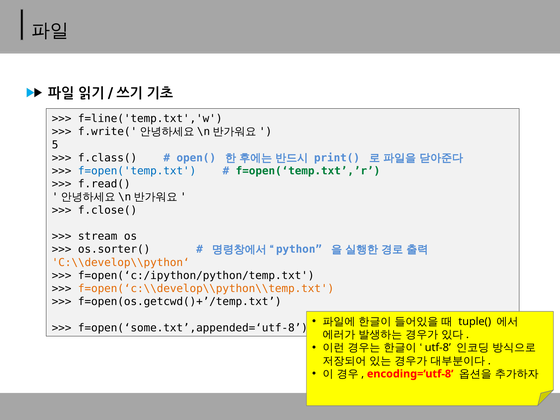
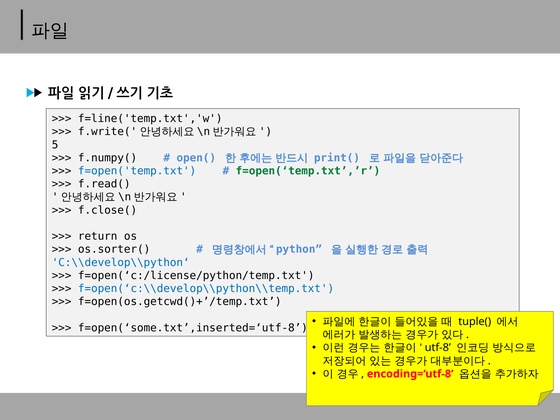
f.class(: f.class( -> f.numpy(
stream: stream -> return
C:\\develop\\python‘ colour: orange -> blue
f=open(‘c:/ipython/python/temp.txt: f=open(‘c:/ipython/python/temp.txt -> f=open(‘c:/license/python/temp.txt
f=open(‘c:\\develop\\python\\temp.txt colour: orange -> blue
f=open(‘some.txt’,appended=‘utf-8: f=open(‘some.txt’,appended=‘utf-8 -> f=open(‘some.txt’,inserted=‘utf-8
